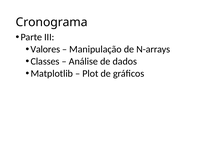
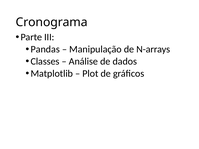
Valores: Valores -> Pandas
